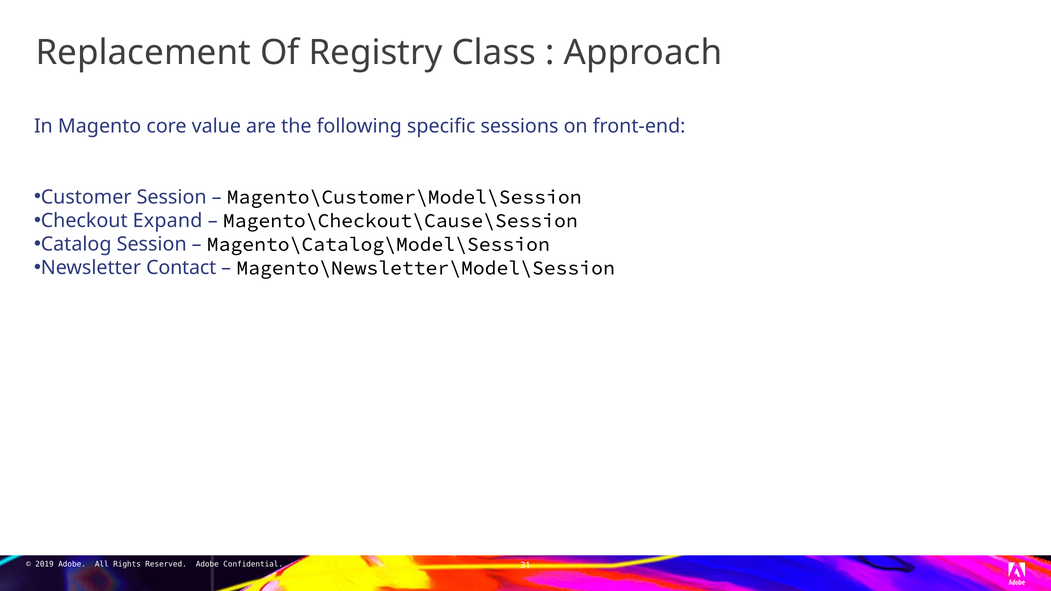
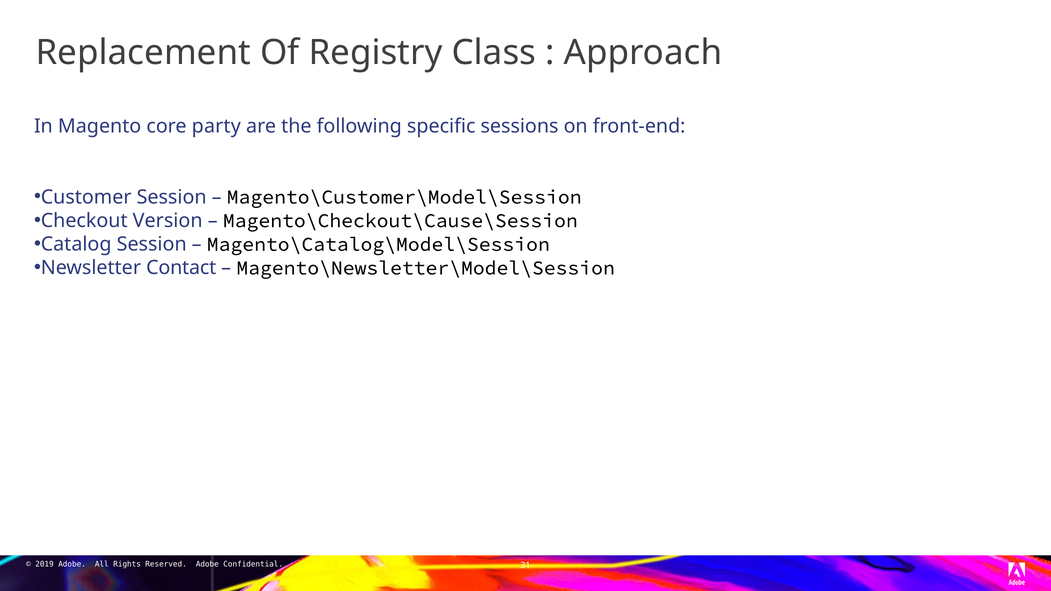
value: value -> party
Expand: Expand -> Version
